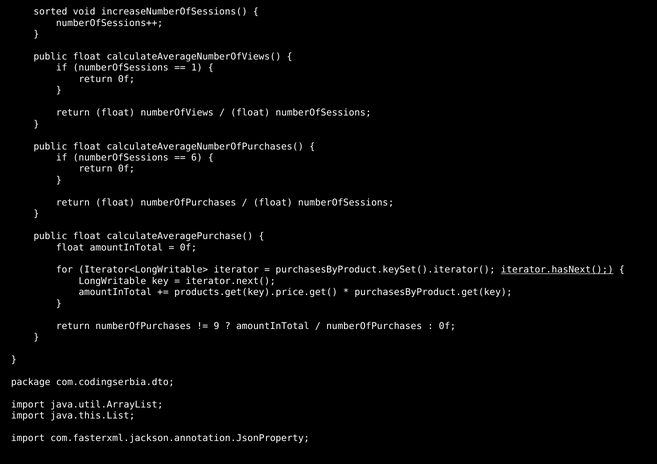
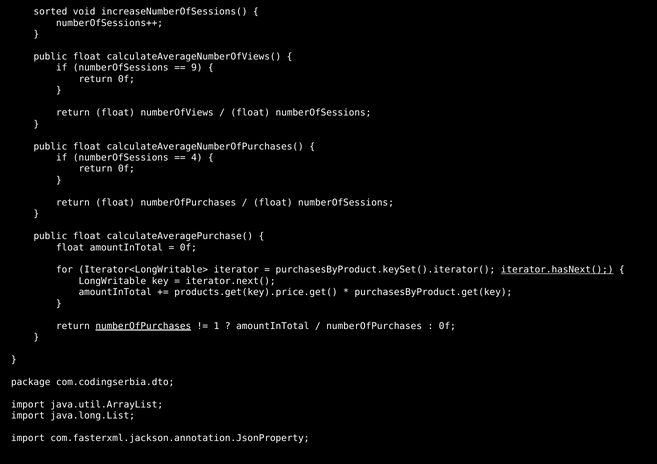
1: 1 -> 9
6: 6 -> 4
numberOfPurchases at (143, 326) underline: none -> present
9: 9 -> 1
java.this.List: java.this.List -> java.long.List
